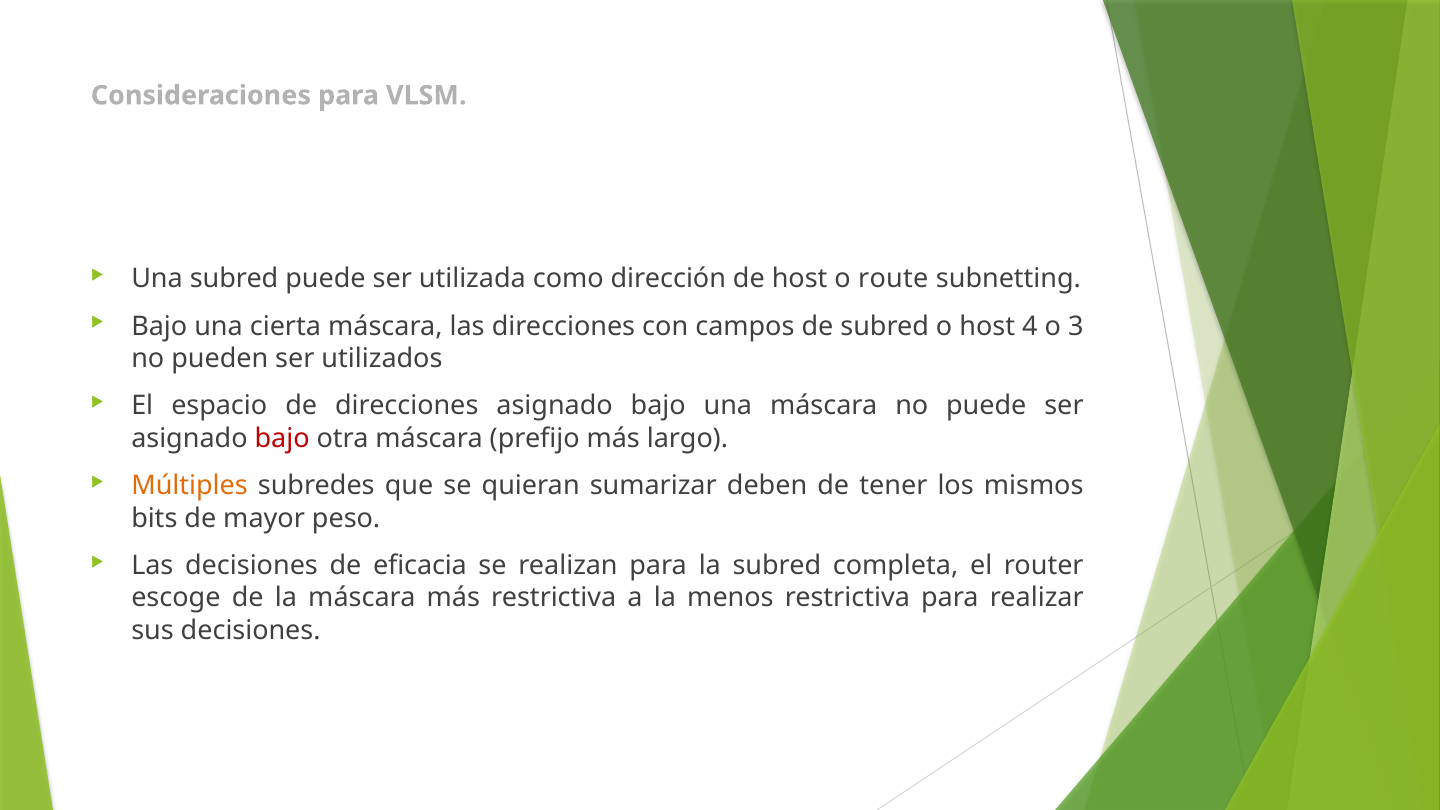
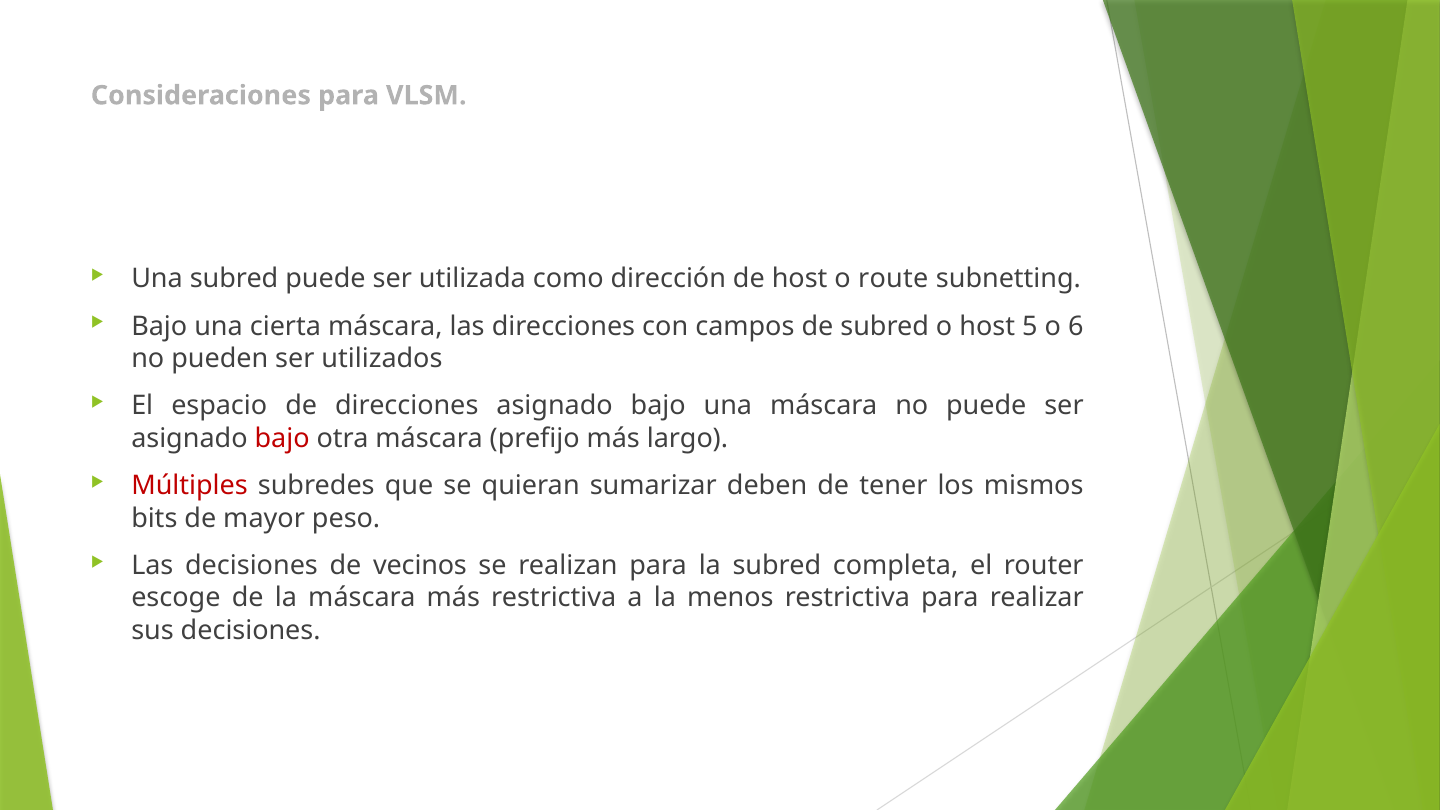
4: 4 -> 5
3: 3 -> 6
Múltiples colour: orange -> red
eficacia: eficacia -> vecinos
